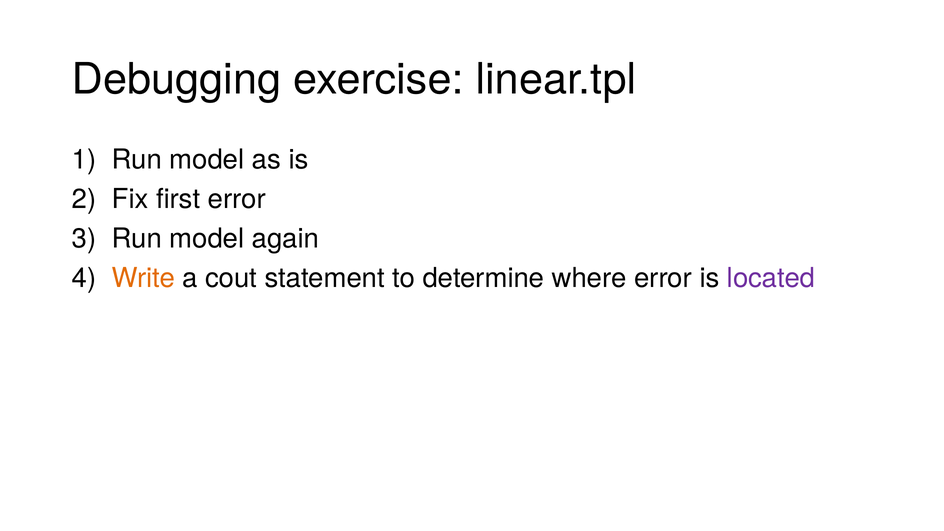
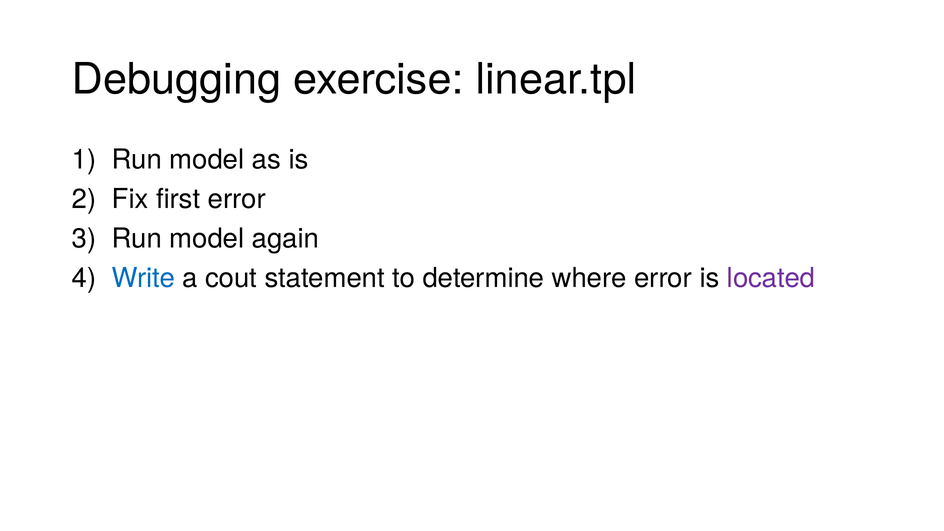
Write colour: orange -> blue
